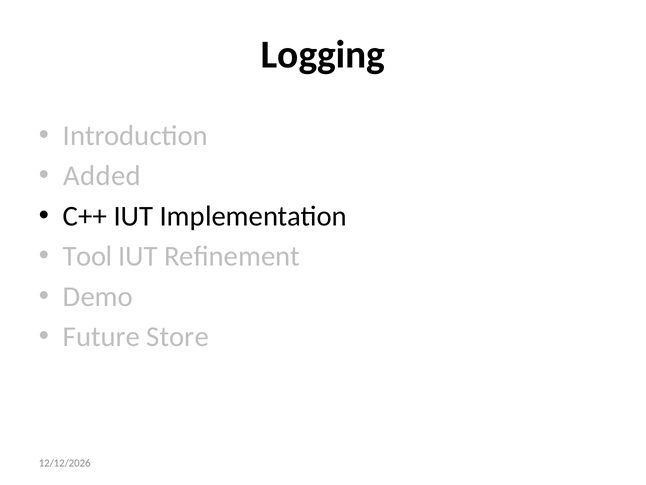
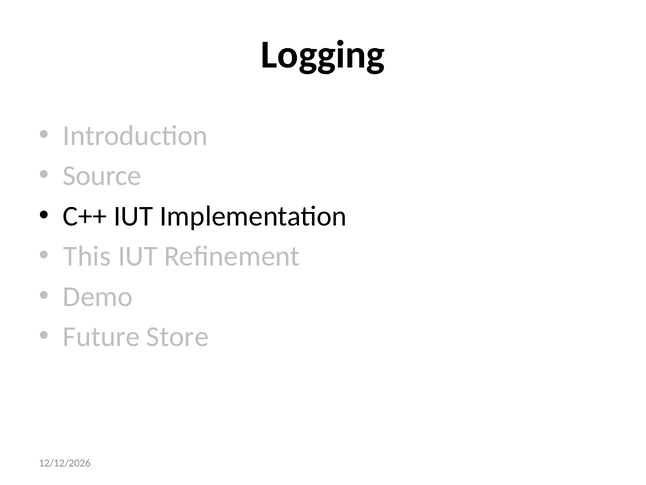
Added: Added -> Source
Tool: Tool -> This
